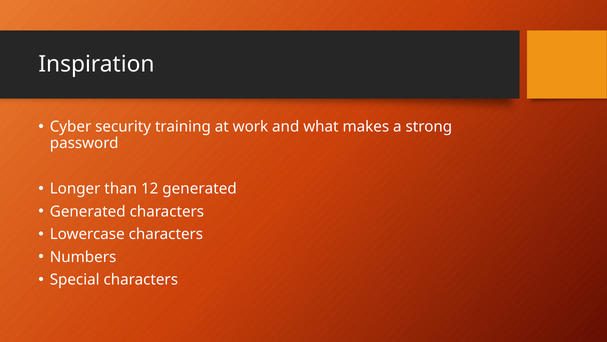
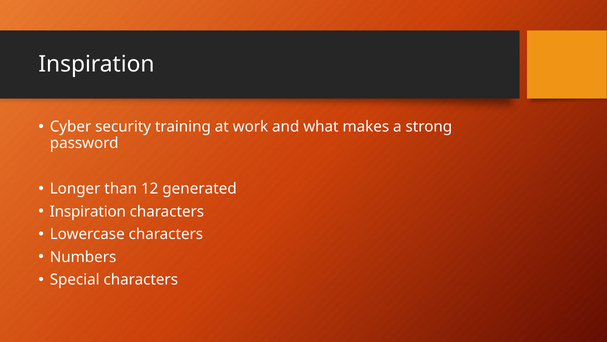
Generated at (88, 211): Generated -> Inspiration
